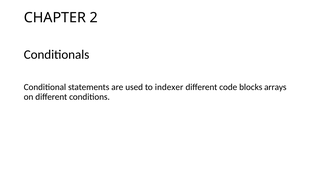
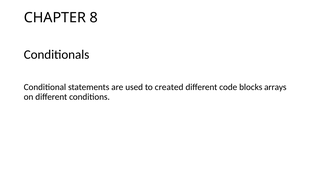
2: 2 -> 8
indexer: indexer -> created
